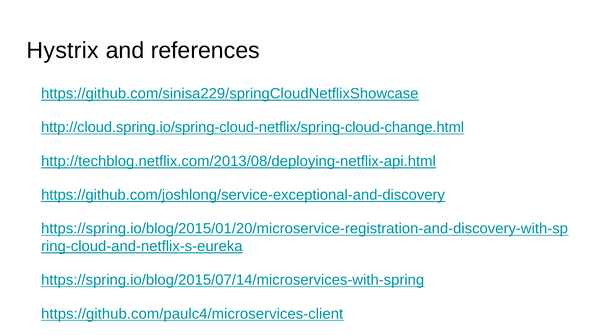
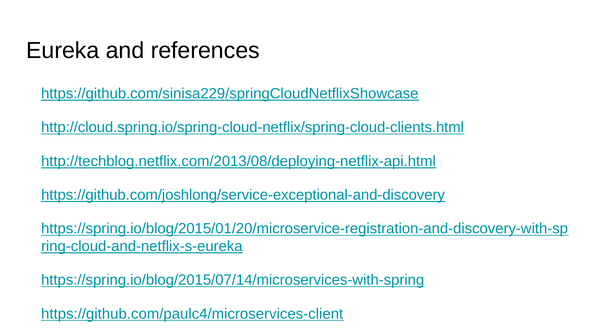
Hystrix: Hystrix -> Eureka
http://cloud.spring.io/spring-cloud-netflix/spring-cloud-change.html: http://cloud.spring.io/spring-cloud-netflix/spring-cloud-change.html -> http://cloud.spring.io/spring-cloud-netflix/spring-cloud-clients.html
